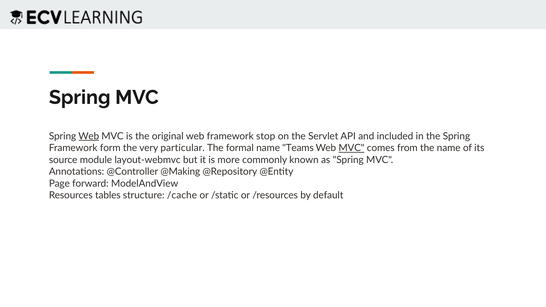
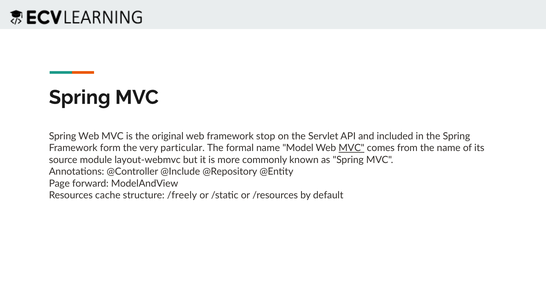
Web at (89, 136) underline: present -> none
Teams: Teams -> Model
@Making: @Making -> @Include
tables: tables -> cache
/cache: /cache -> /freely
